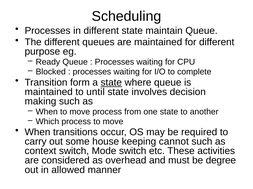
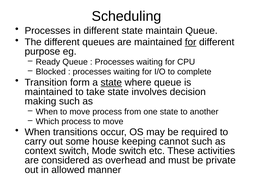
for at (191, 42) underline: none -> present
until: until -> take
degree: degree -> private
